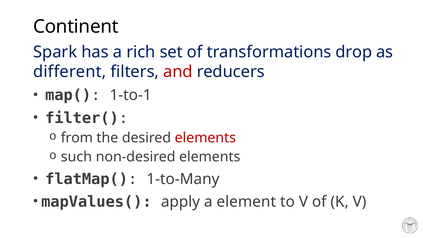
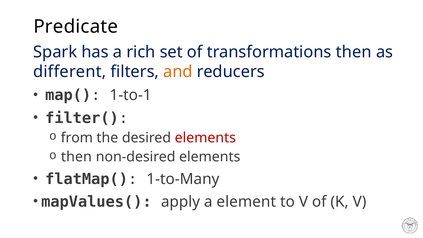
Continent: Continent -> Predicate
transformations drop: drop -> then
and colour: red -> orange
such at (76, 157): such -> then
